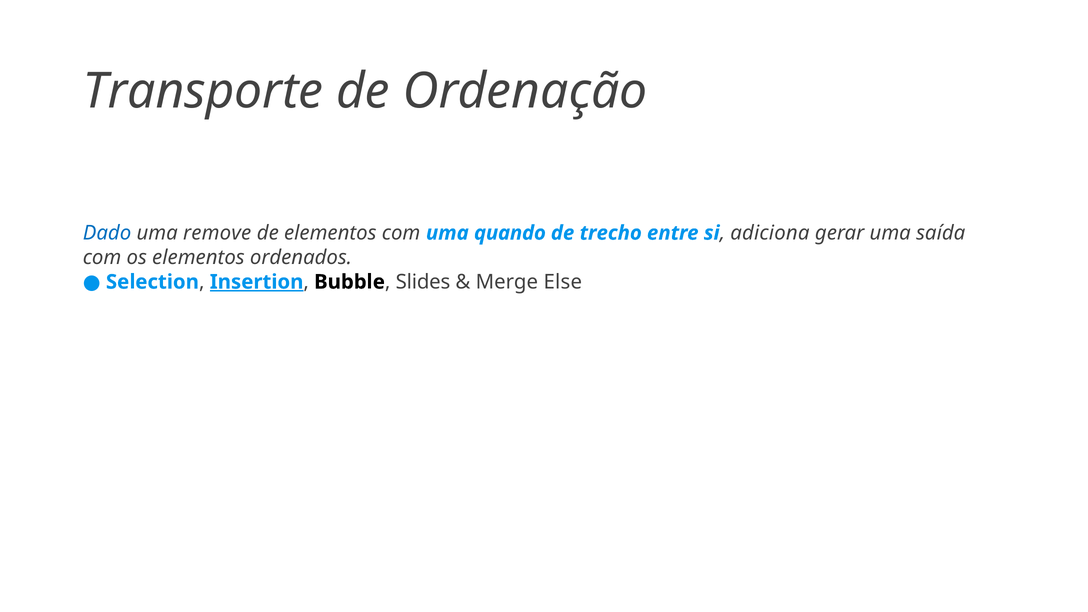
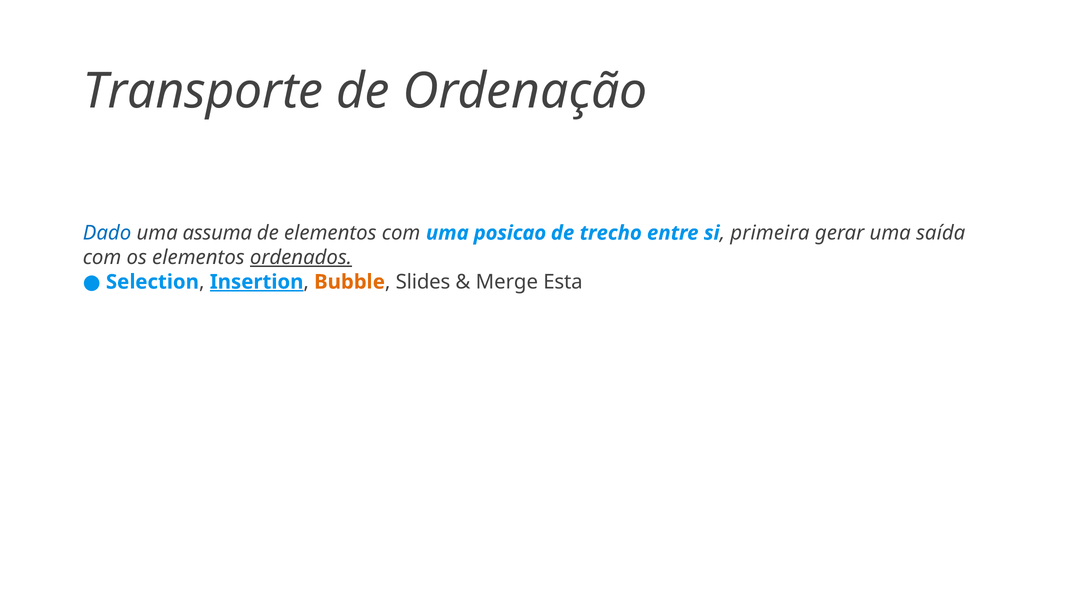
remove: remove -> assuma
quando: quando -> posicao
adiciona: adiciona -> primeira
ordenados underline: none -> present
Bubble colour: black -> orange
Else: Else -> Esta
